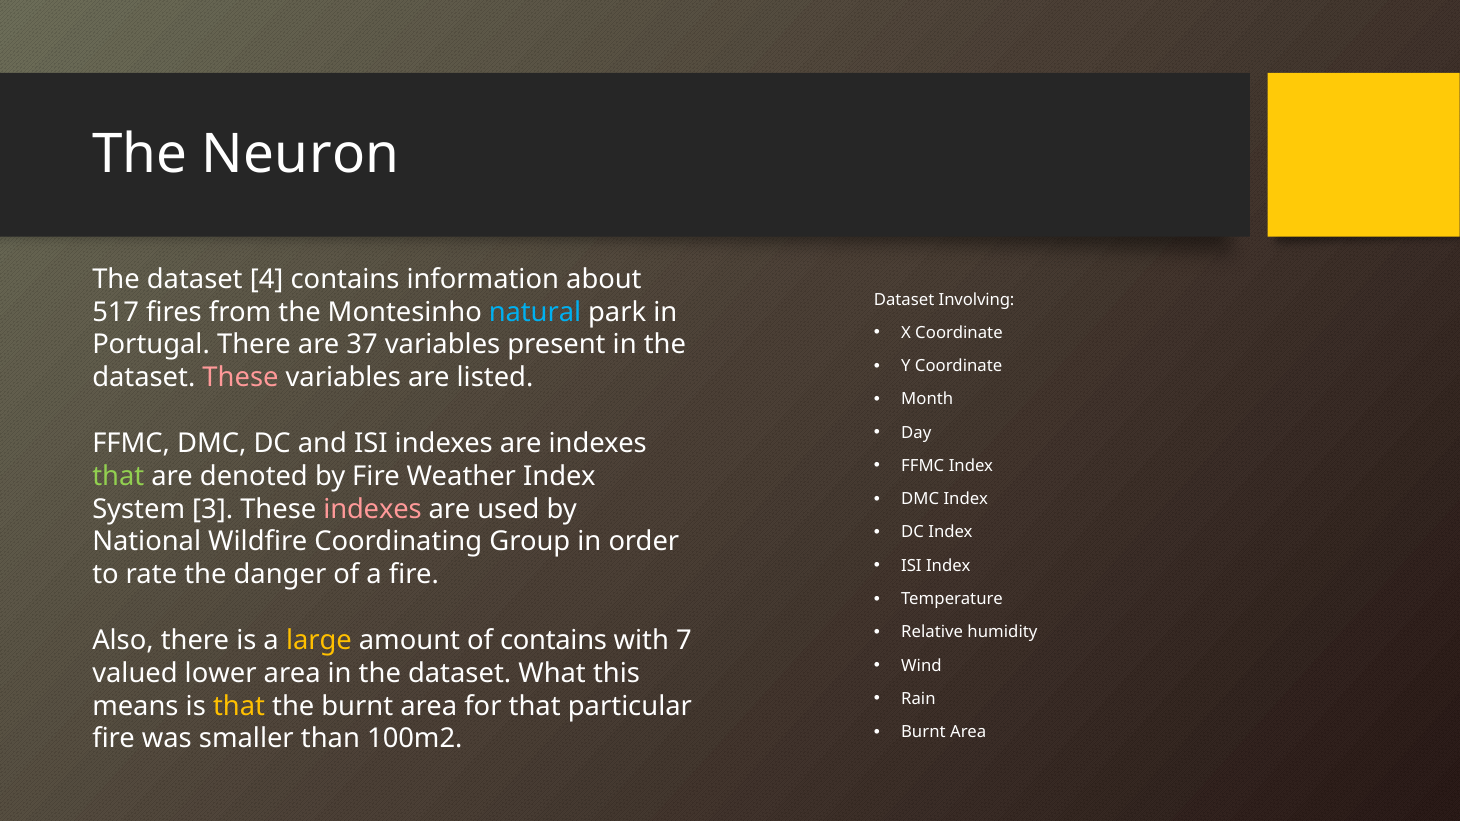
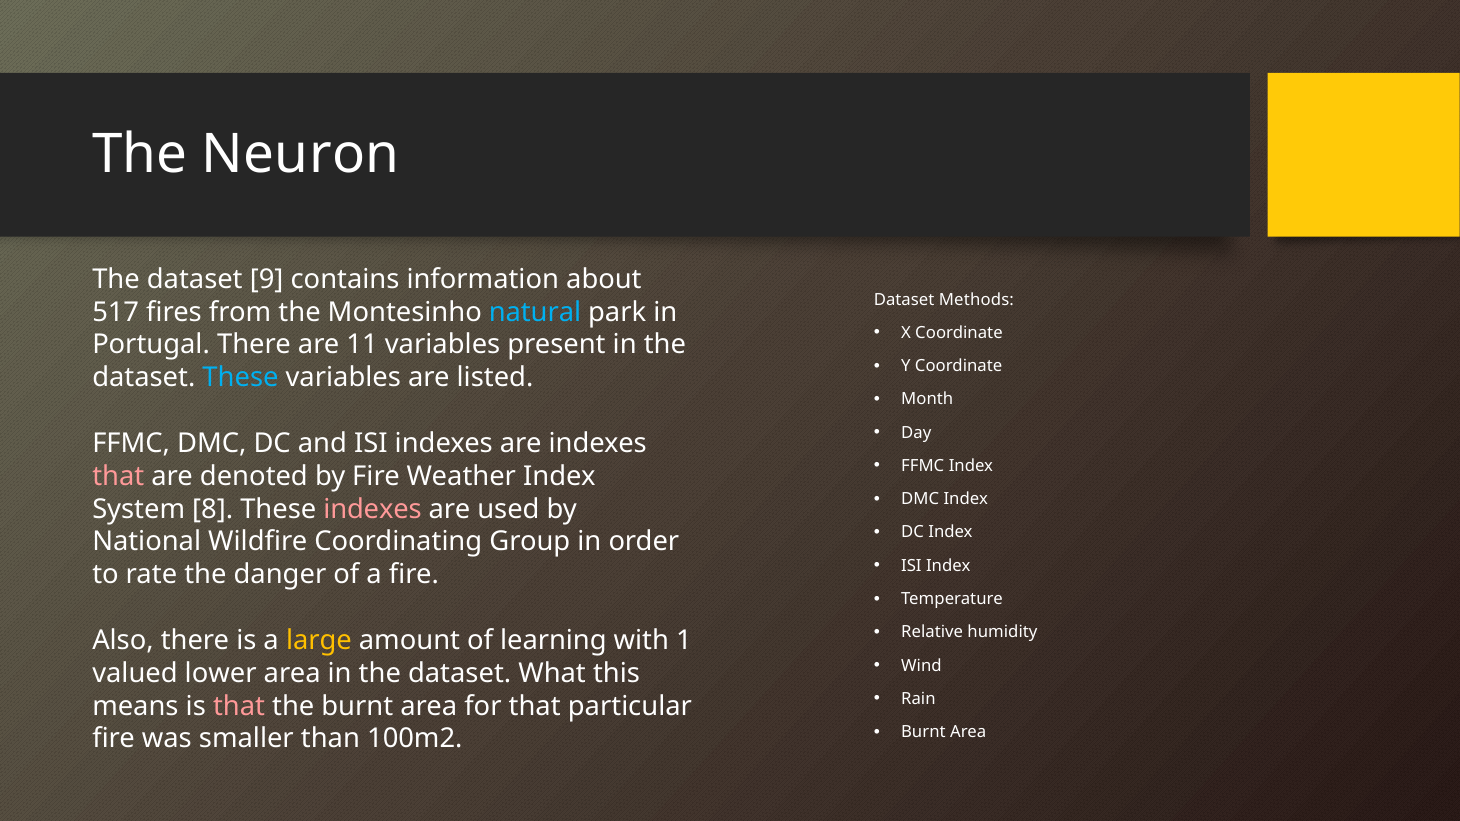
4: 4 -> 9
Involving: Involving -> Methods
37: 37 -> 11
These at (241, 378) colour: pink -> light blue
that at (118, 476) colour: light green -> pink
3: 3 -> 8
of contains: contains -> learning
7: 7 -> 1
that at (239, 706) colour: yellow -> pink
